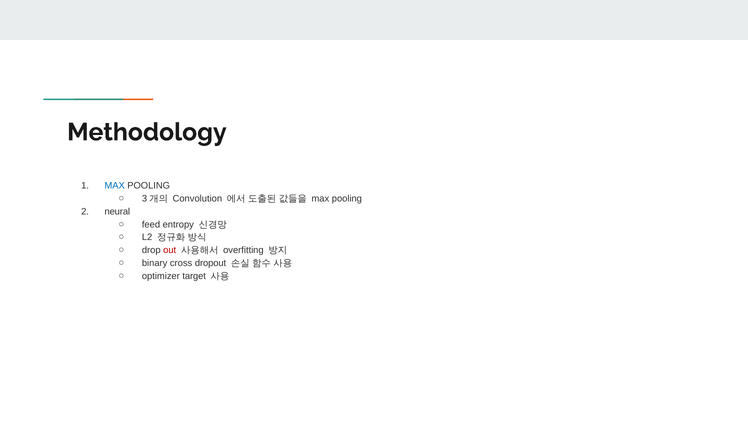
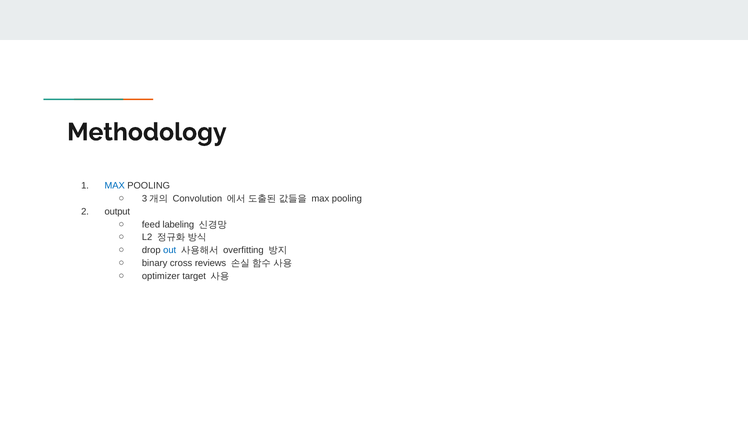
neural: neural -> output
entropy: entropy -> labeling
out colour: red -> blue
dropout: dropout -> reviews
